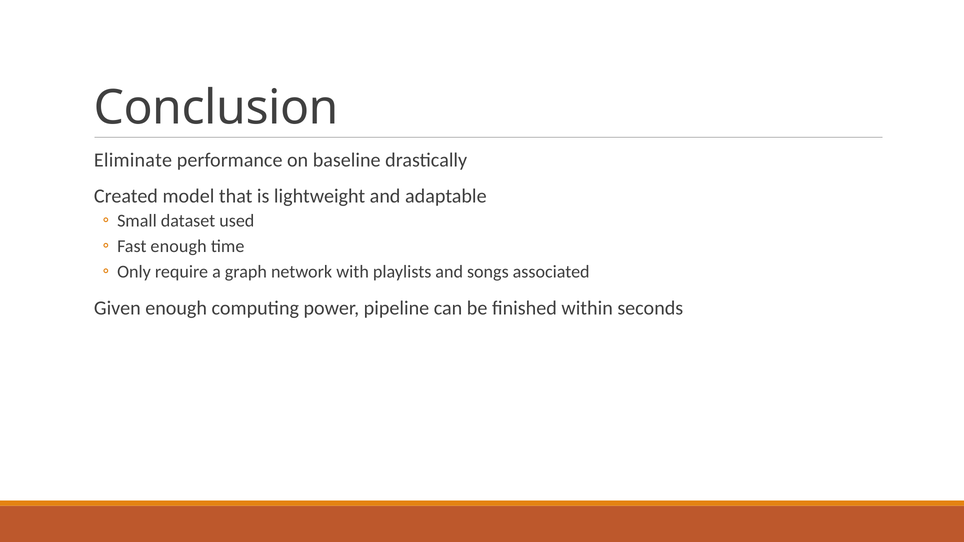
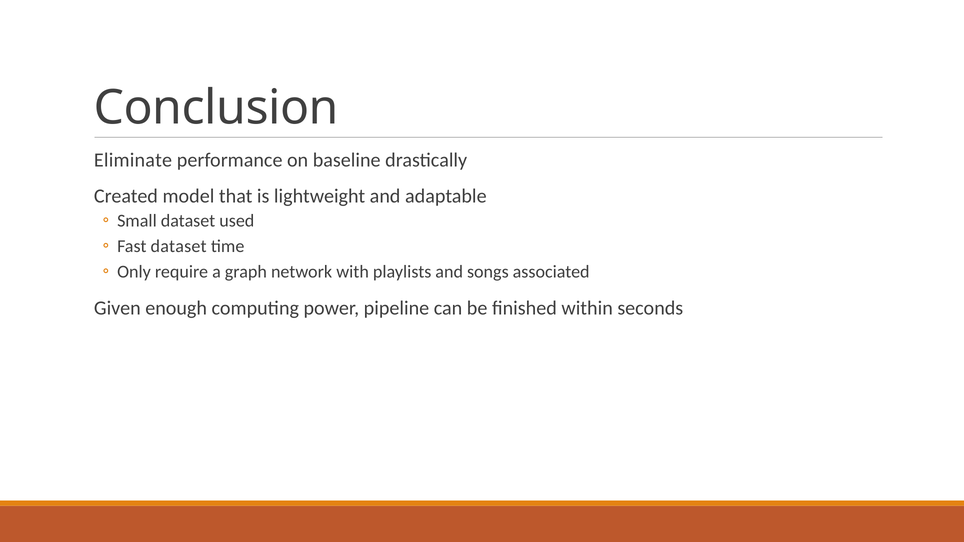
Fast enough: enough -> dataset
